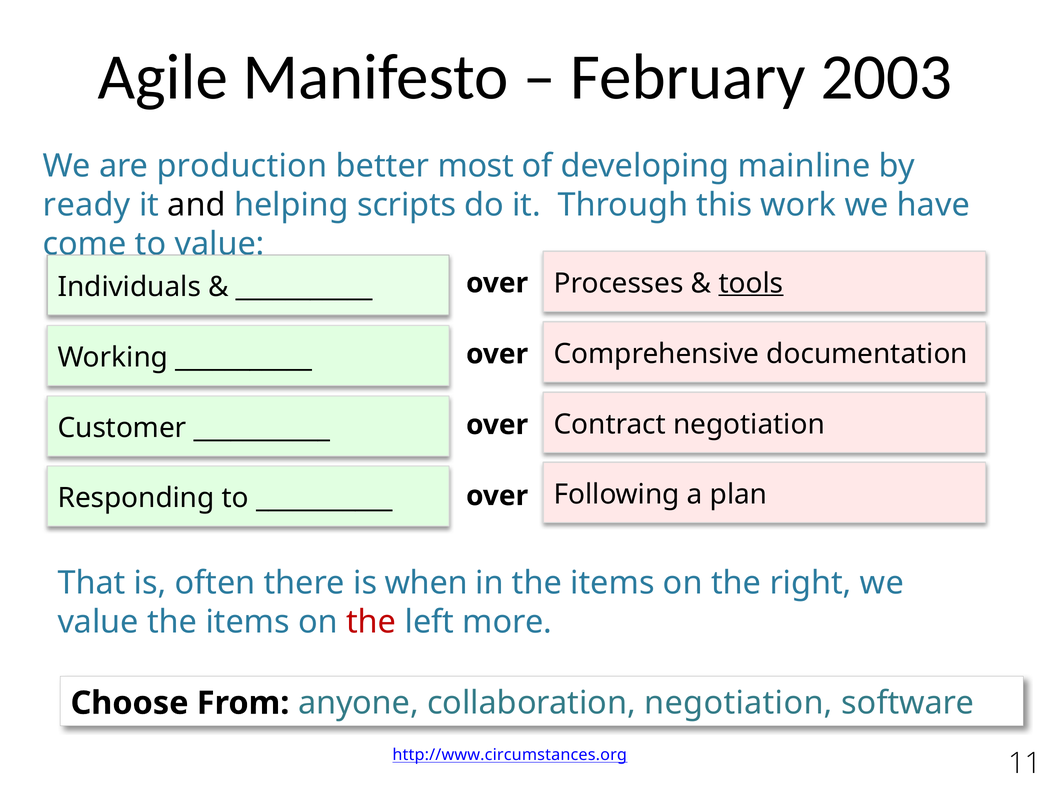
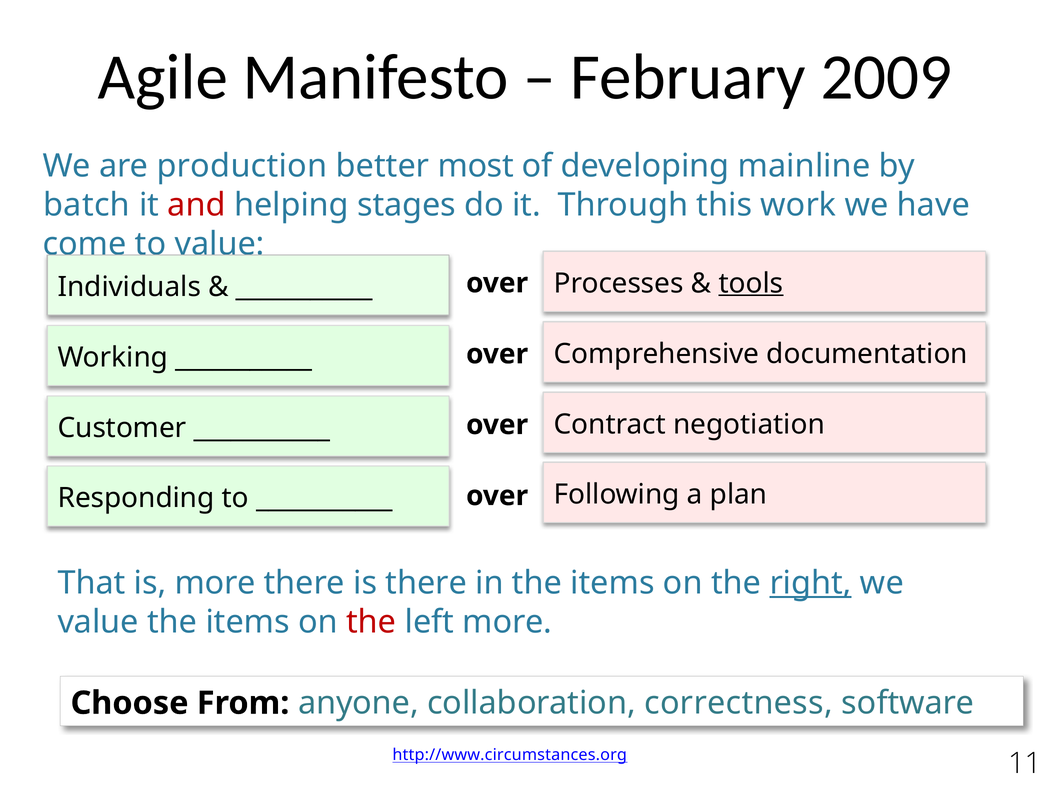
2003: 2003 -> 2009
ready: ready -> batch
and colour: black -> red
scripts: scripts -> stages
is often: often -> more
is when: when -> there
right underline: none -> present
collaboration negotiation: negotiation -> correctness
